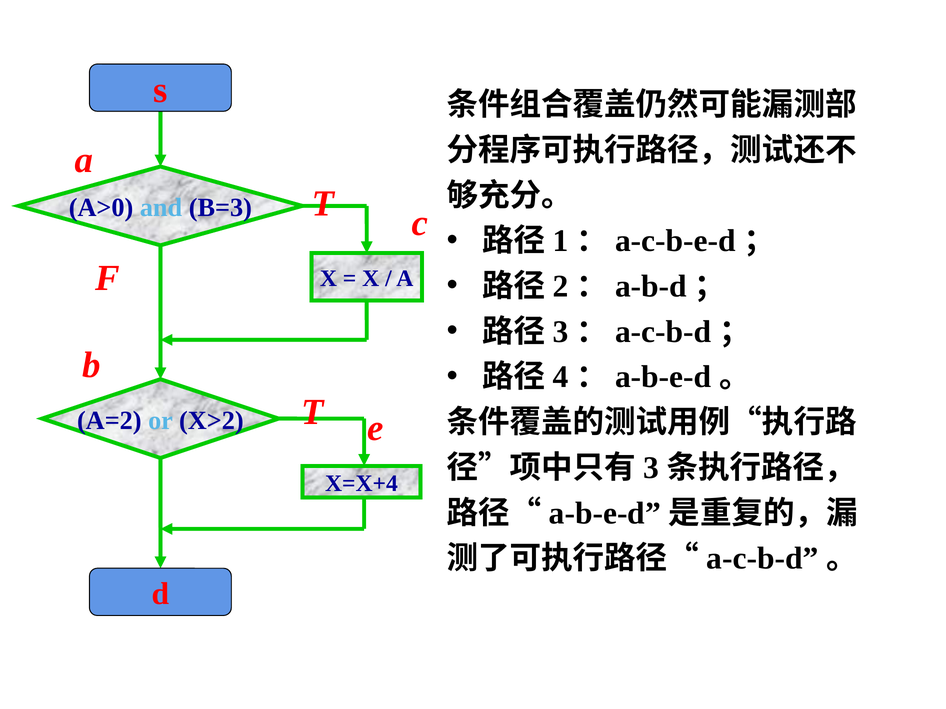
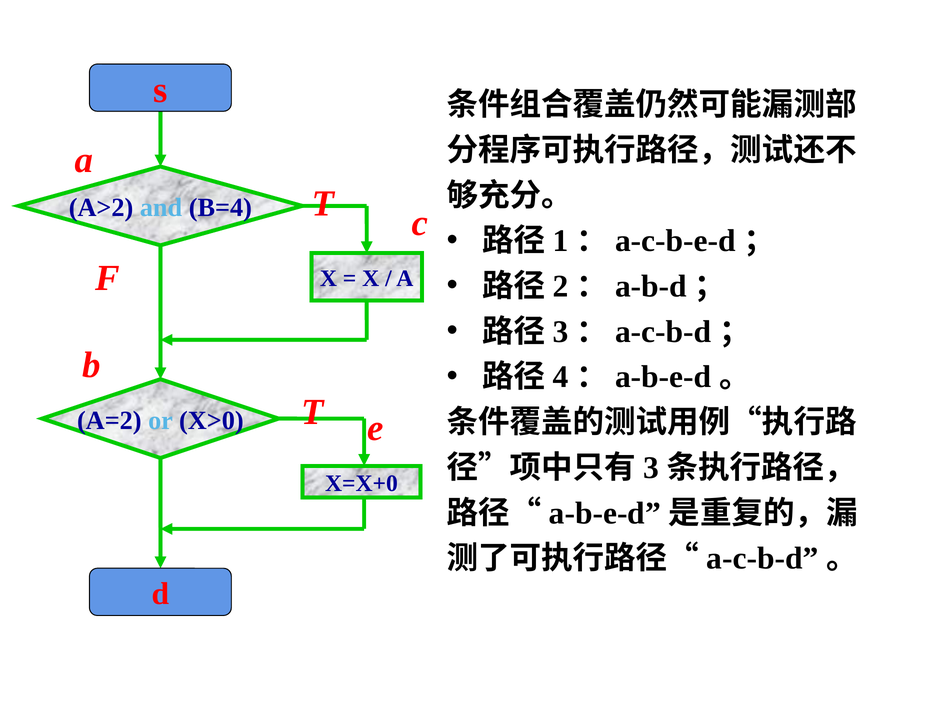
A>0: A>0 -> A>2
B=3: B=3 -> B=4
X>2: X>2 -> X>0
X=X+4: X=X+4 -> X=X+0
